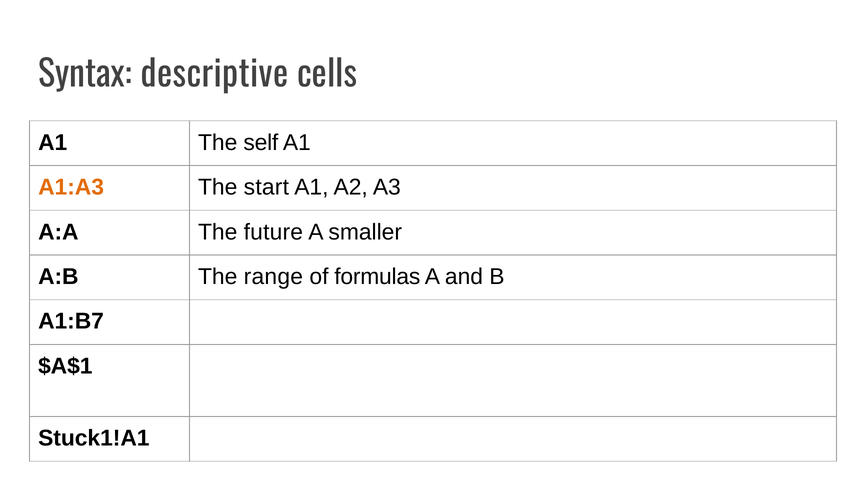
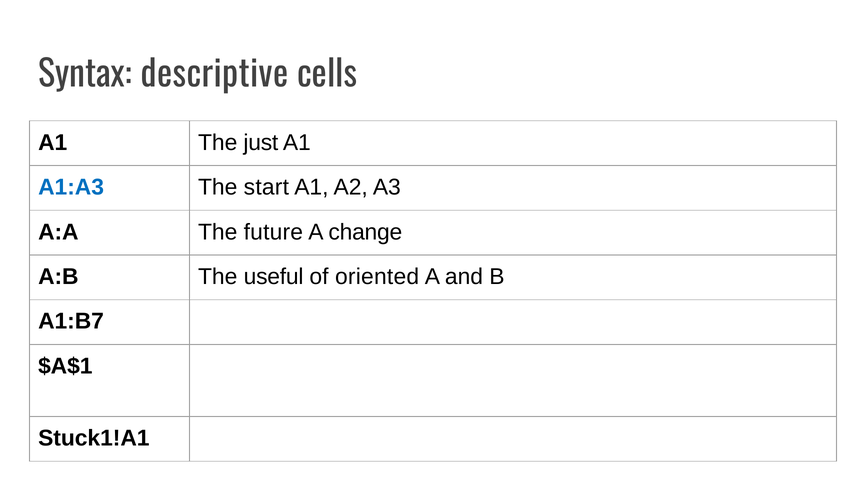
self: self -> just
A1:A3 colour: orange -> blue
smaller: smaller -> change
range: range -> useful
formulas: formulas -> oriented
